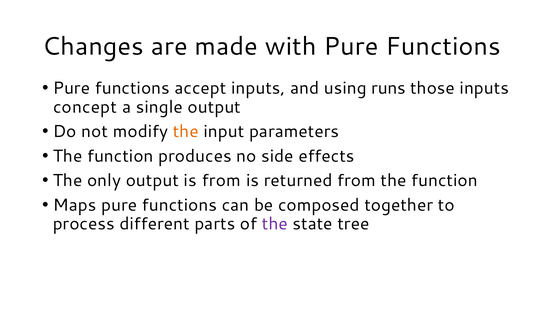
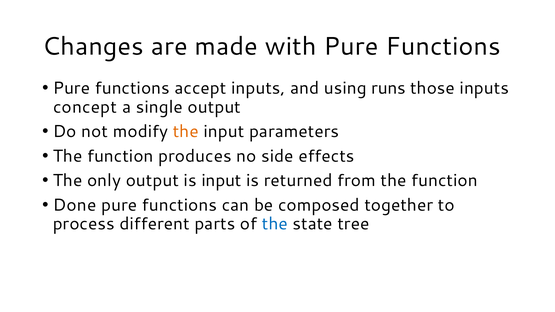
is from: from -> input
Maps: Maps -> Done
the at (275, 224) colour: purple -> blue
